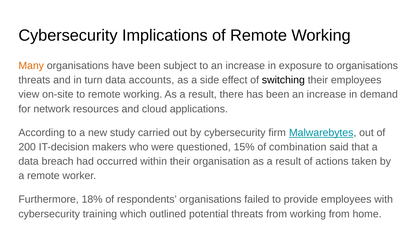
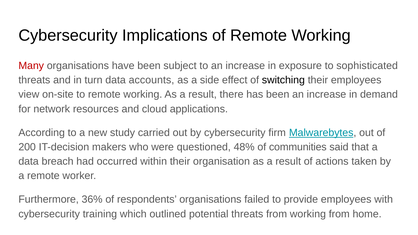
Many colour: orange -> red
to organisations: organisations -> sophisticated
15%: 15% -> 48%
combination: combination -> communities
18%: 18% -> 36%
